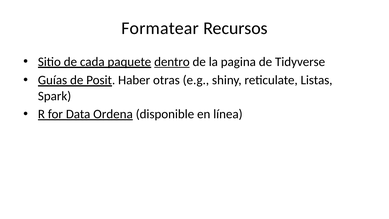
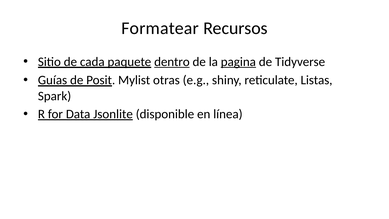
pagina underline: none -> present
Haber: Haber -> Mylist
Ordena: Ordena -> Jsonlite
